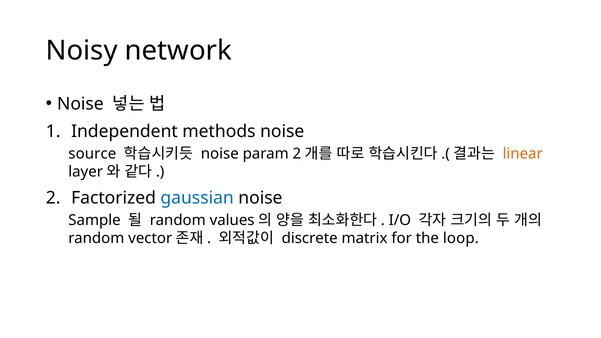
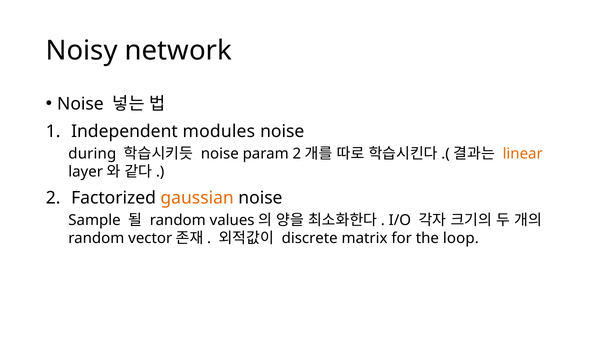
methods: methods -> modules
source: source -> during
gaussian colour: blue -> orange
